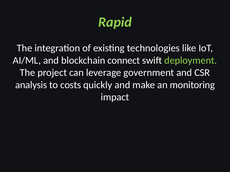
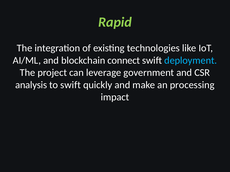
deployment colour: light green -> light blue
to costs: costs -> swift
monitoring: monitoring -> processing
